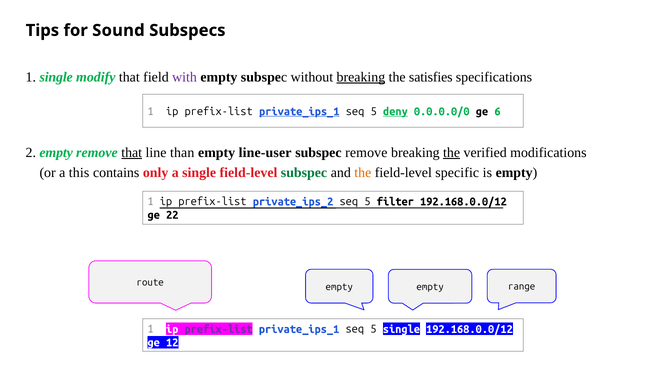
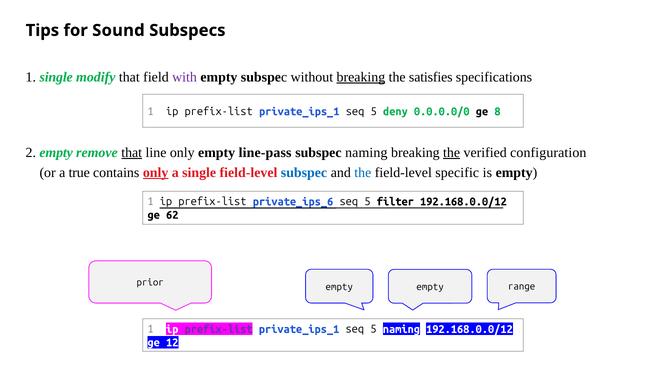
private_ips_1 at (299, 111) underline: present -> none
deny underline: present -> none
6: 6 -> 8
line than: than -> only
line-user: line-user -> line-pass
subspec remove: remove -> naming
modifications: modifications -> configuration
this: this -> true
only at (156, 172) underline: none -> present
subspec at (304, 172) colour: green -> blue
the at (363, 172) colour: orange -> blue
private_ips_2: private_ips_2 -> private_ips_6
22: 22 -> 62
route: route -> prior
5 single: single -> naming
